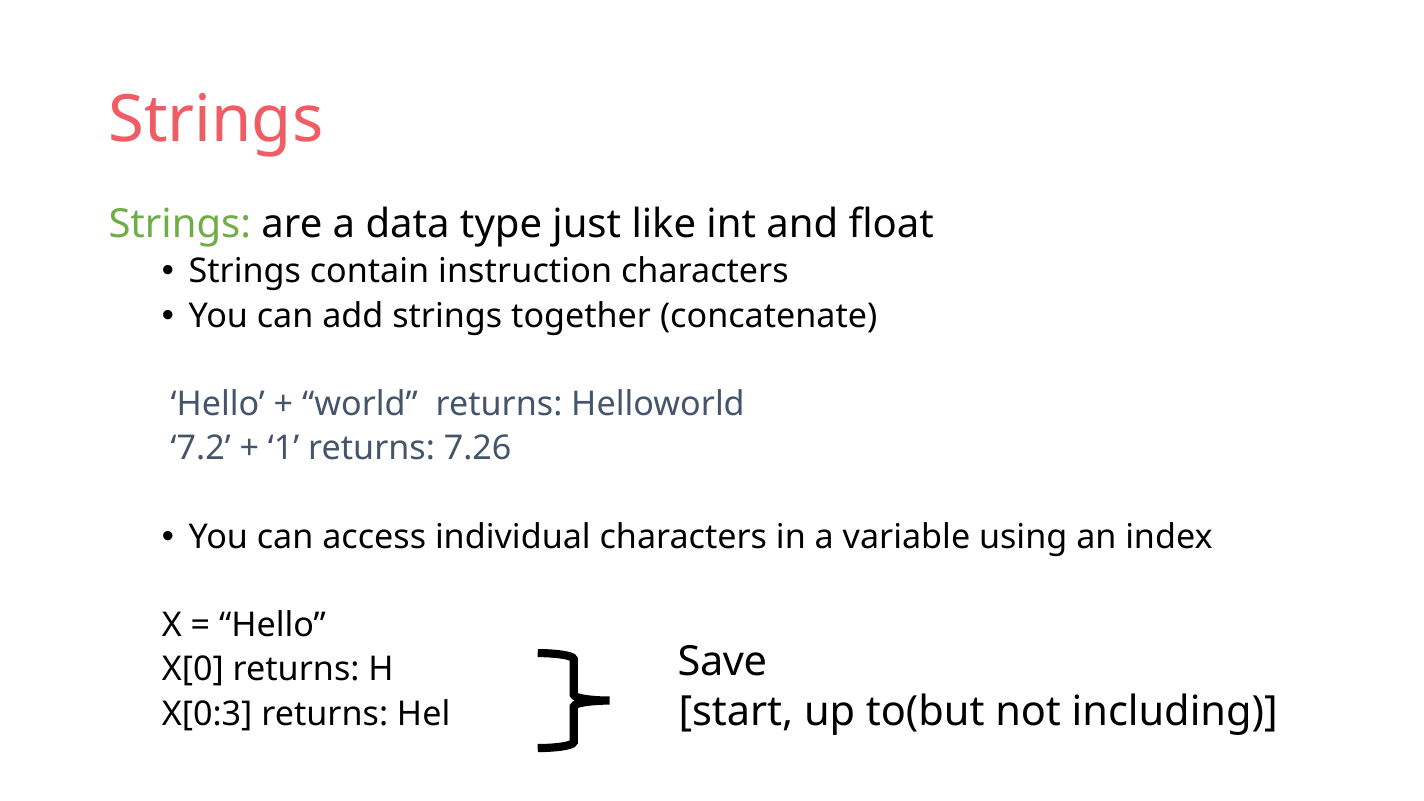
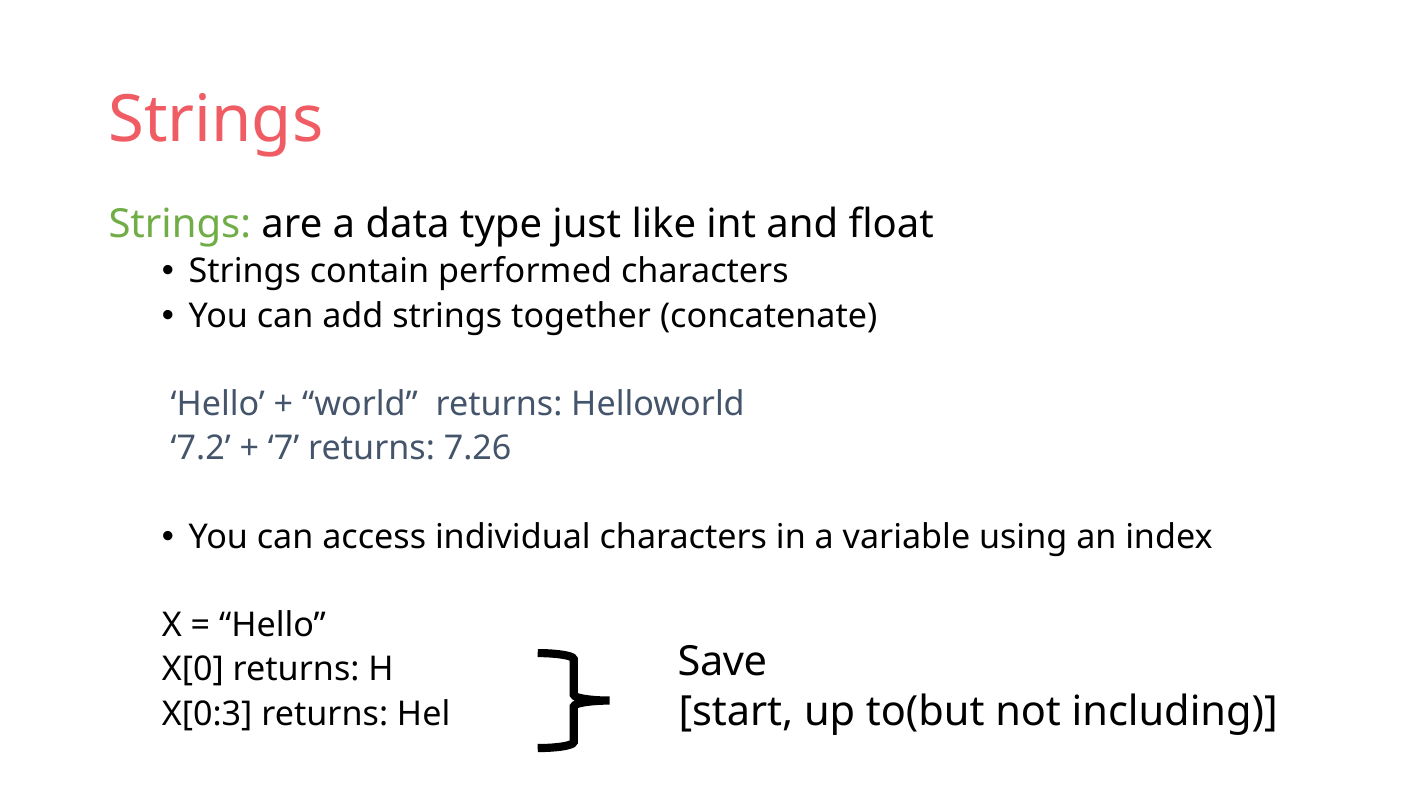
instruction: instruction -> performed
1: 1 -> 7
